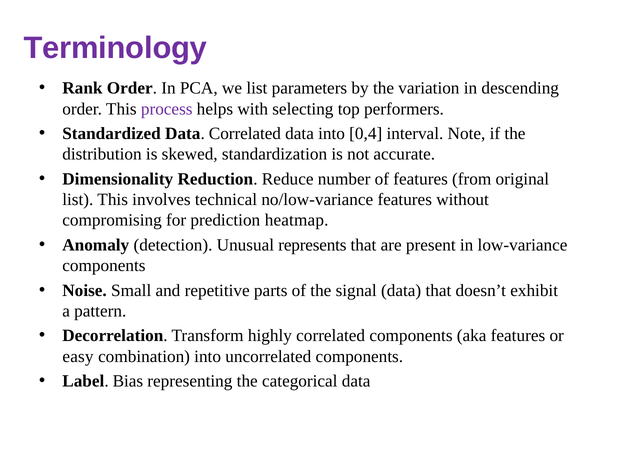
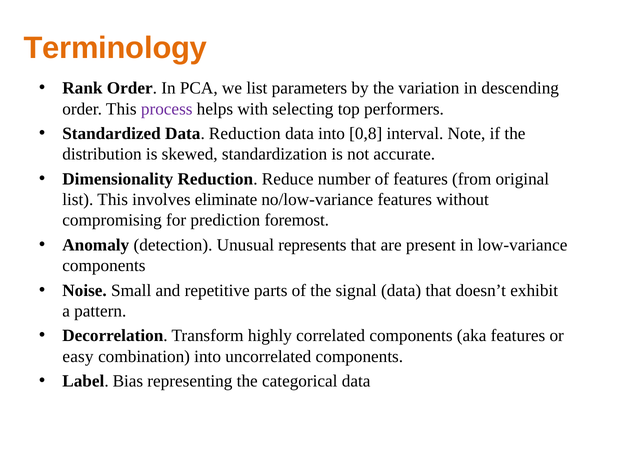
Terminology colour: purple -> orange
Data Correlated: Correlated -> Reduction
0,4: 0,4 -> 0,8
technical: technical -> eliminate
heatmap: heatmap -> foremost
